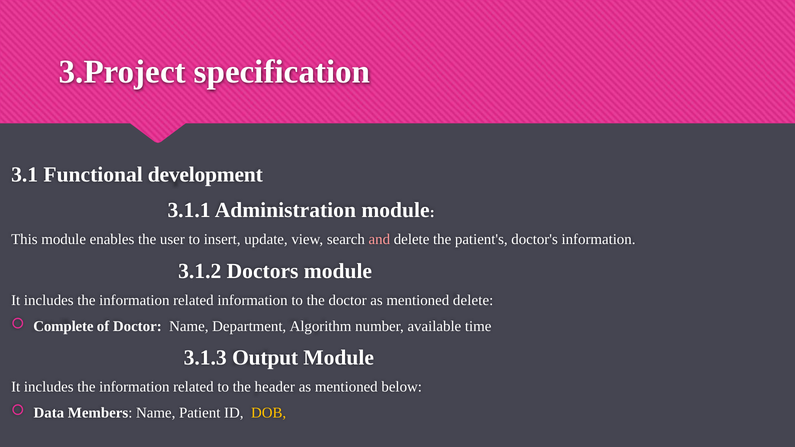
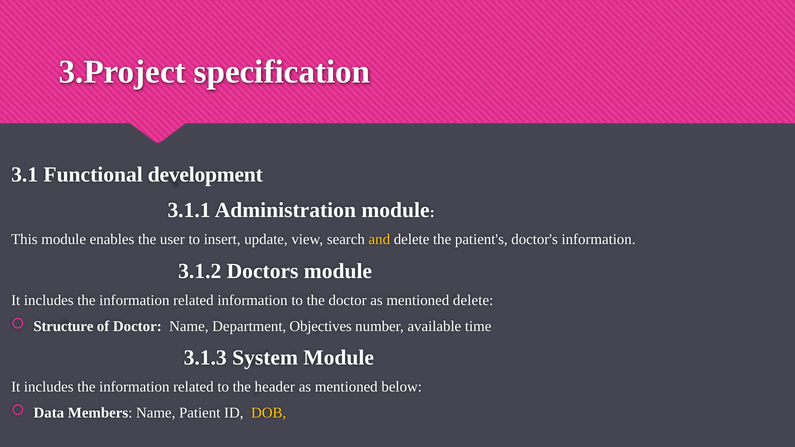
and colour: pink -> yellow
Complete: Complete -> Structure
Algorithm: Algorithm -> Objectives
Output: Output -> System
